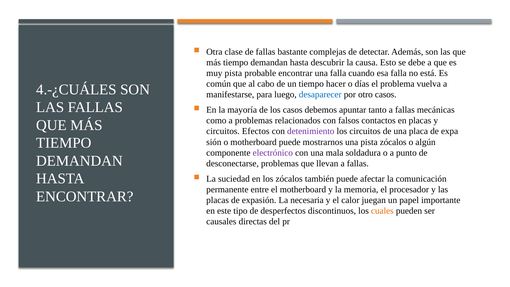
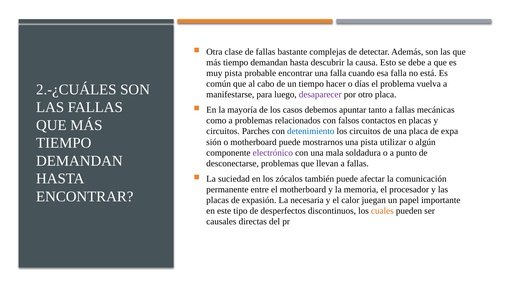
4.-¿CUÁLES: 4.-¿CUÁLES -> 2.-¿CUÁLES
desaparecer colour: blue -> purple
otro casos: casos -> placa
Efectos: Efectos -> Parches
detenimiento colour: purple -> blue
pista zócalos: zócalos -> utilizar
